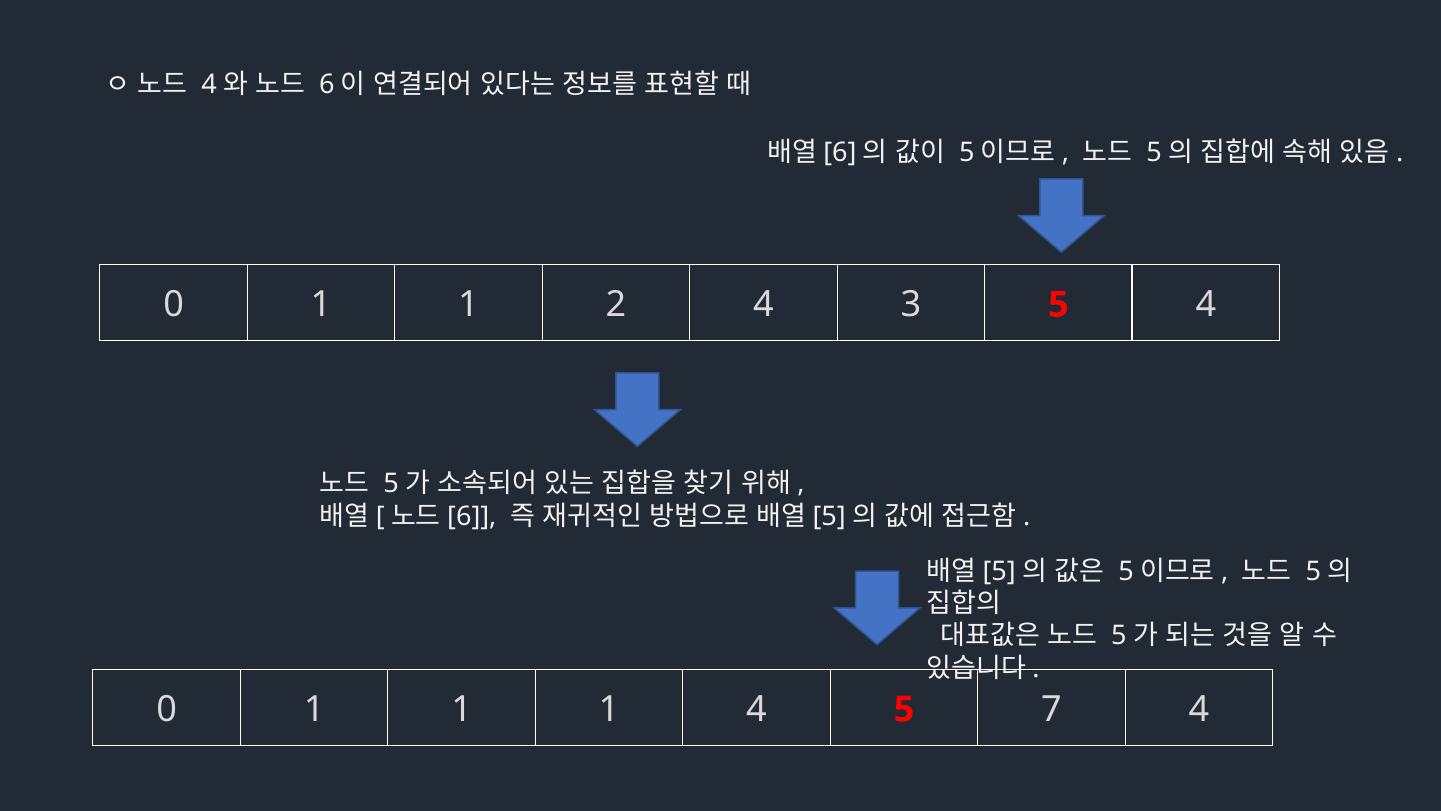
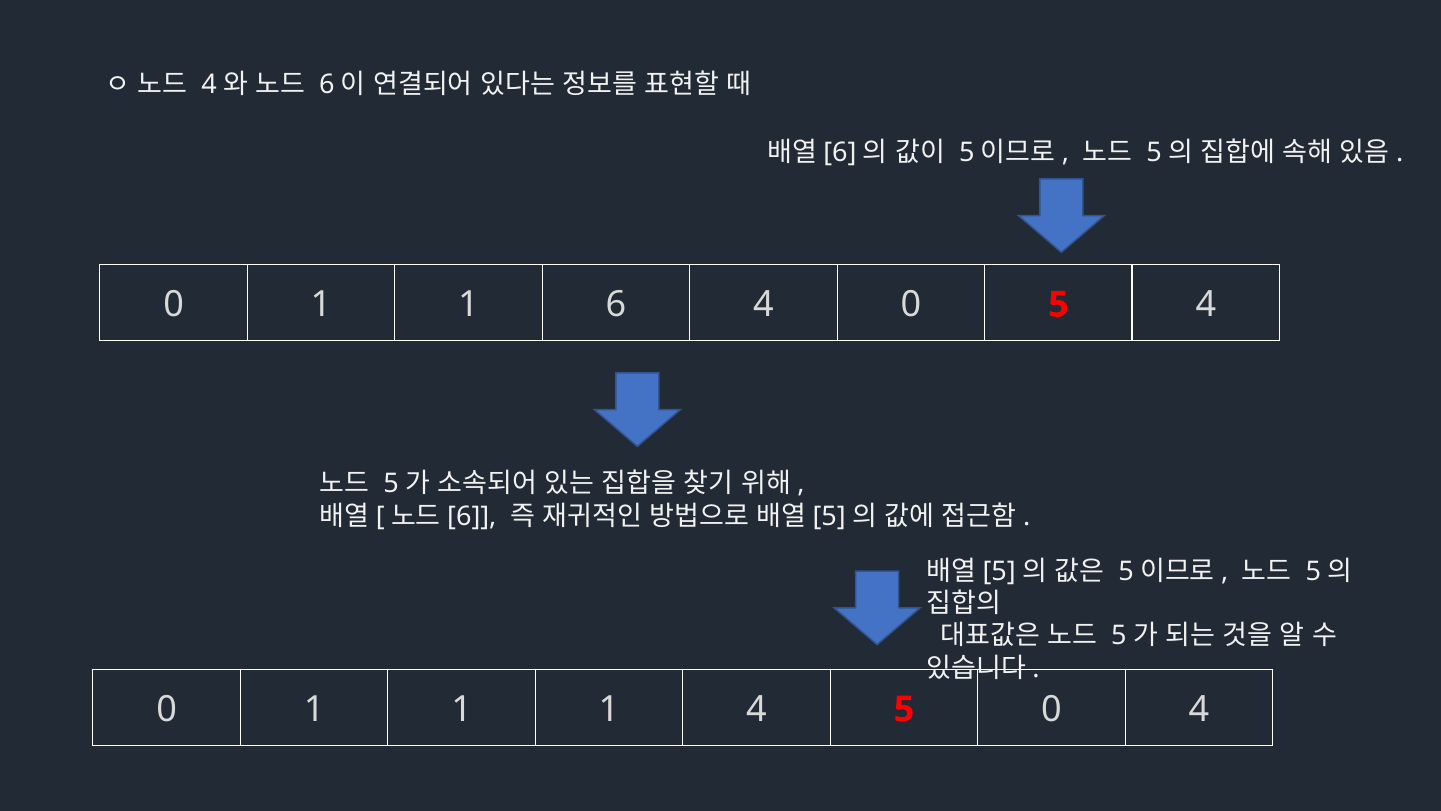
2: 2 -> 6
4 3: 3 -> 0
5 7: 7 -> 0
